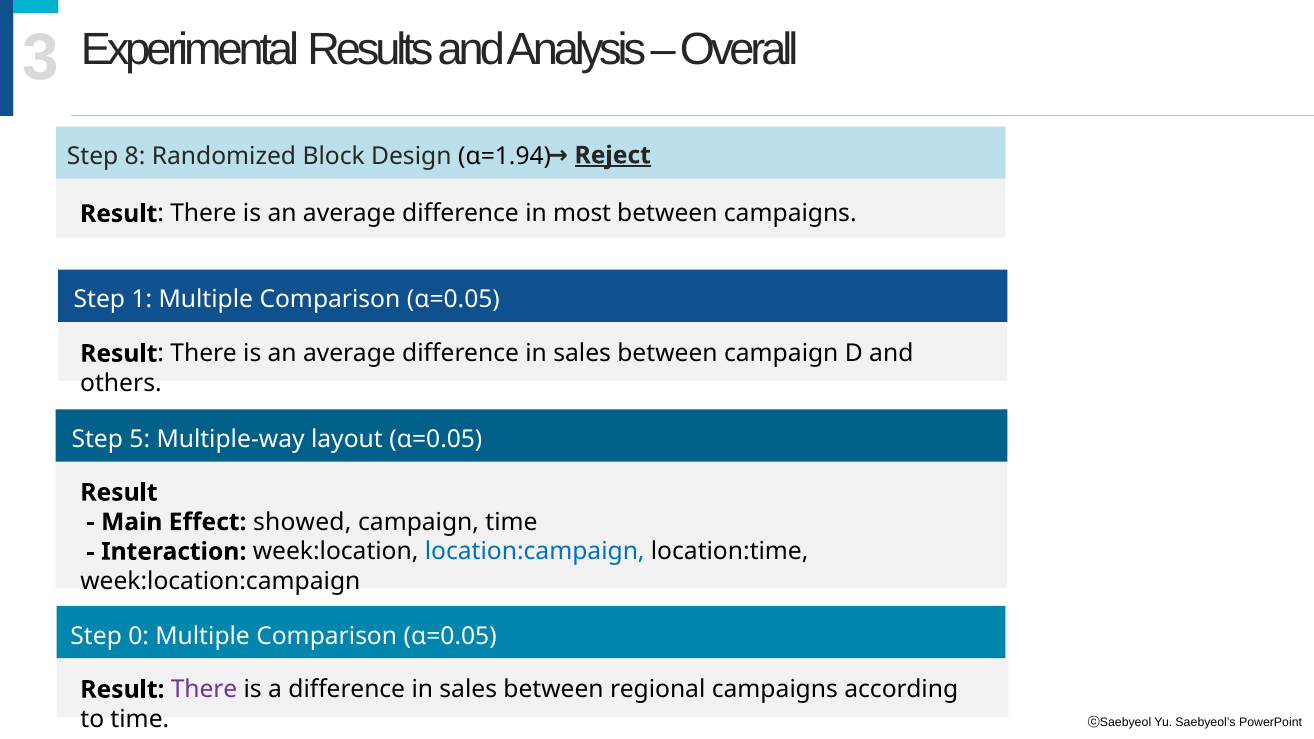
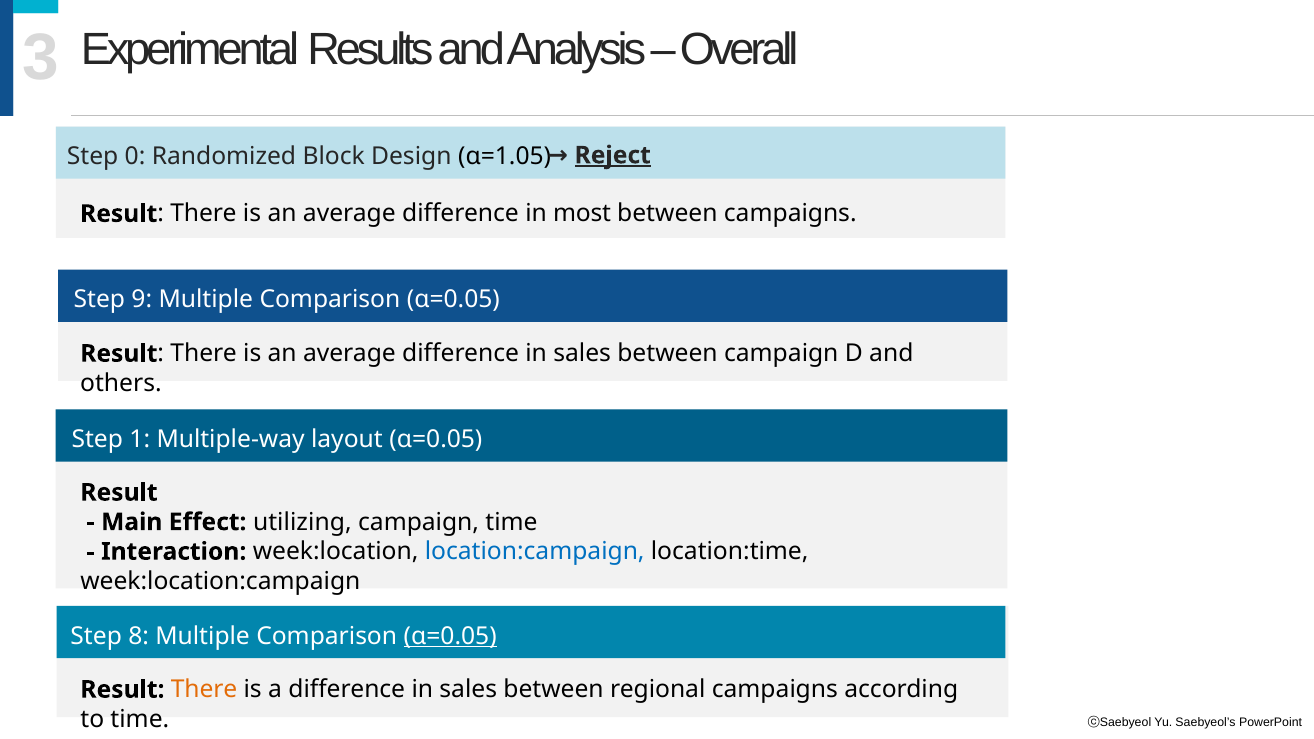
8: 8 -> 0
α=1.94: α=1.94 -> α=1.05
1: 1 -> 9
5: 5 -> 1
showed: showed -> utilizing
0: 0 -> 8
α=0.05 at (450, 636) underline: none -> present
There at (204, 690) colour: purple -> orange
